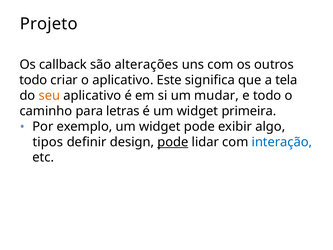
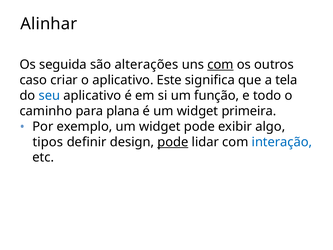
Projeto: Projeto -> Alinhar
callback: callback -> seguida
com at (220, 64) underline: none -> present
todo at (33, 80): todo -> caso
seu colour: orange -> blue
mudar: mudar -> função
letras: letras -> plana
